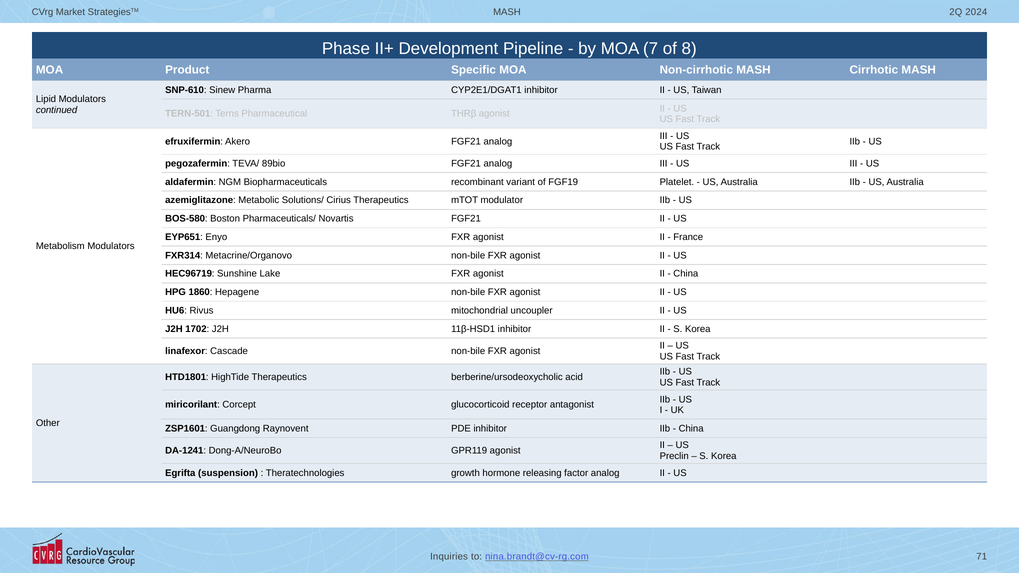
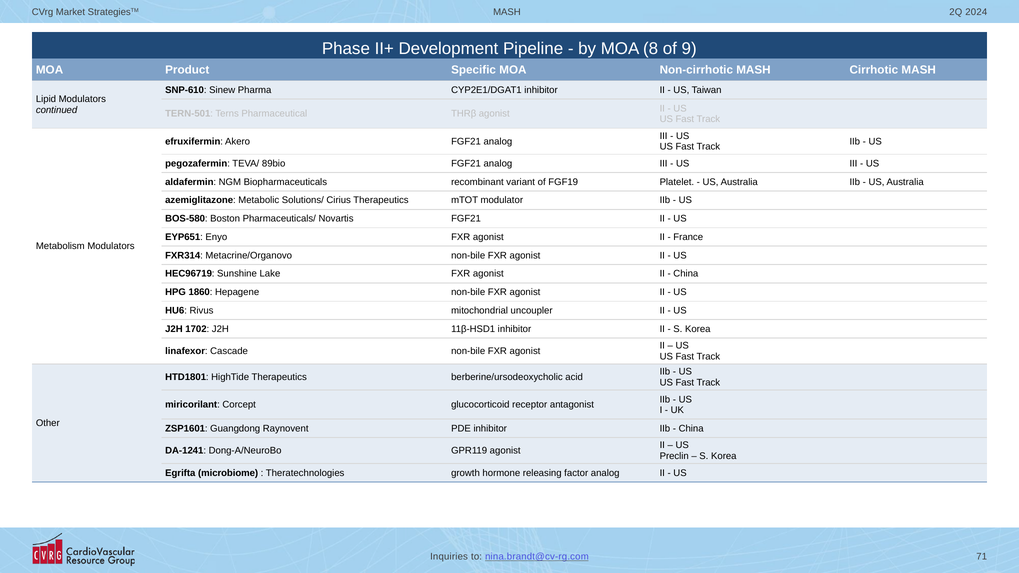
7: 7 -> 8
8: 8 -> 9
suspension: suspension -> microbiome
